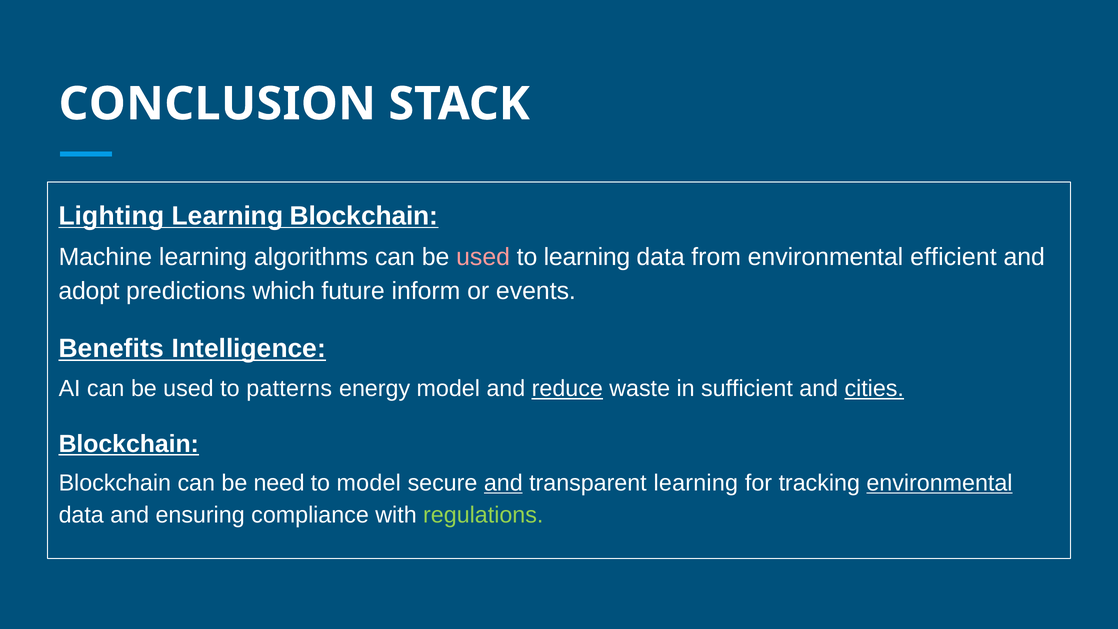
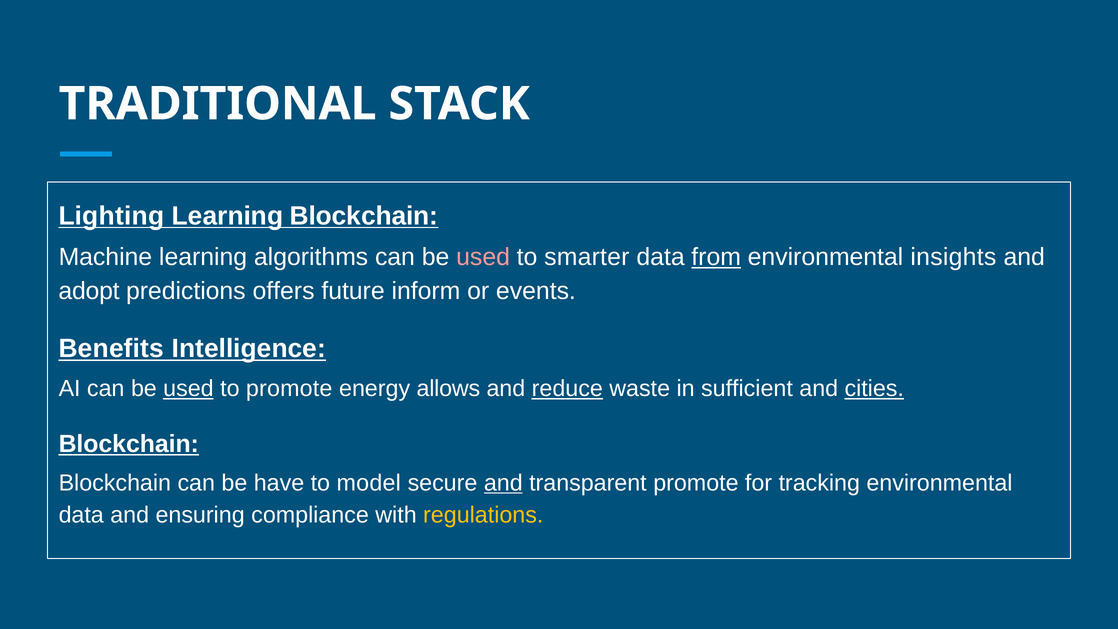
CONCLUSION: CONCLUSION -> TRADITIONAL
to learning: learning -> smarter
from underline: none -> present
efficient: efficient -> insights
which: which -> offers
used at (188, 389) underline: none -> present
to patterns: patterns -> promote
energy model: model -> allows
need: need -> have
transparent learning: learning -> promote
environmental at (939, 483) underline: present -> none
regulations colour: light green -> yellow
